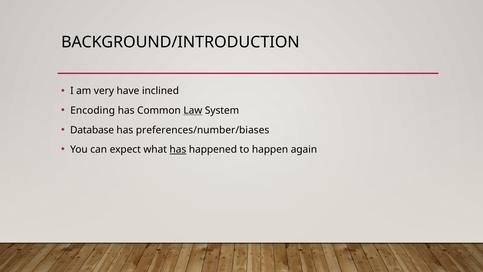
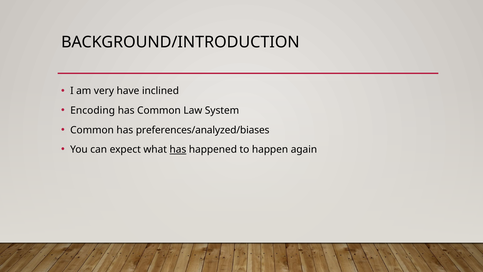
Law underline: present -> none
Database at (92, 130): Database -> Common
preferences/number/biases: preferences/number/biases -> preferences/analyzed/biases
